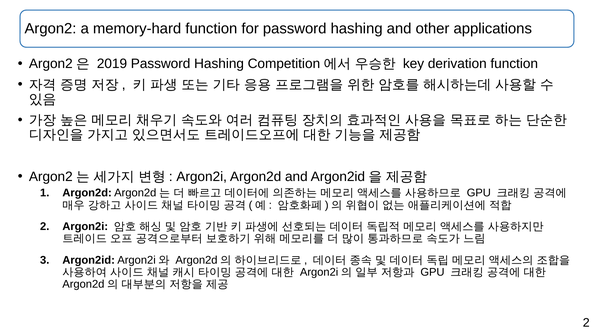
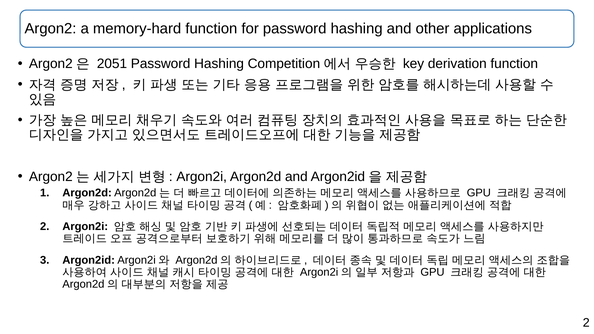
2019: 2019 -> 2051
